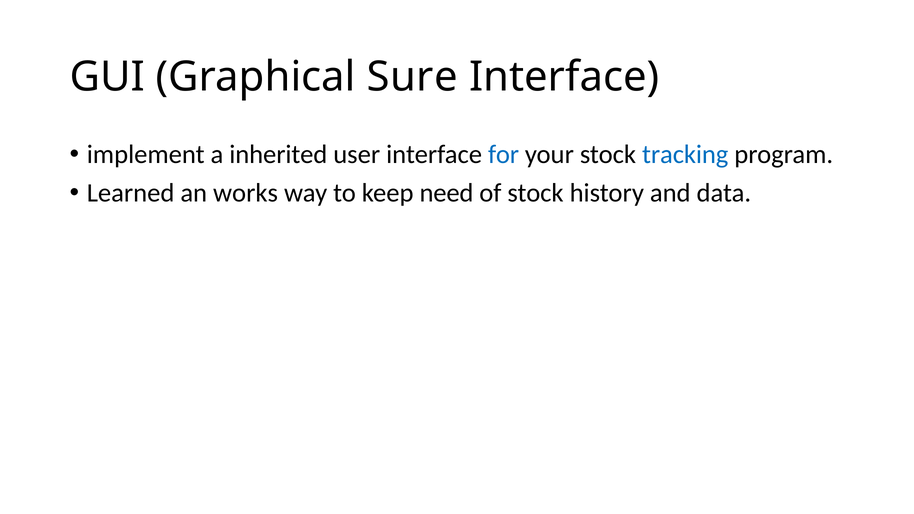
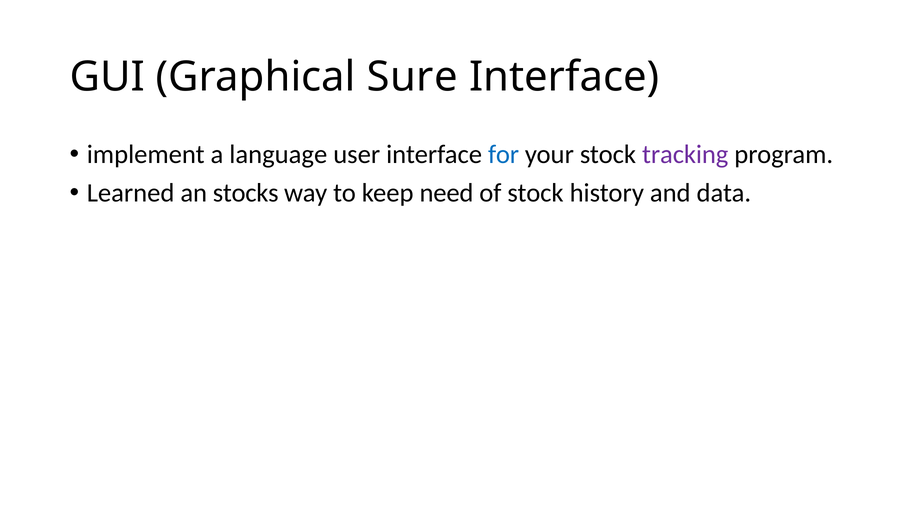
inherited: inherited -> language
tracking colour: blue -> purple
works: works -> stocks
